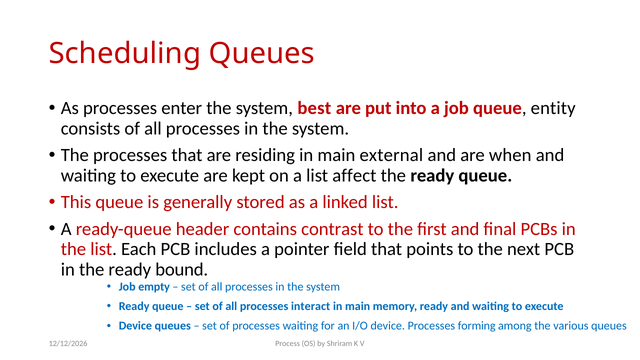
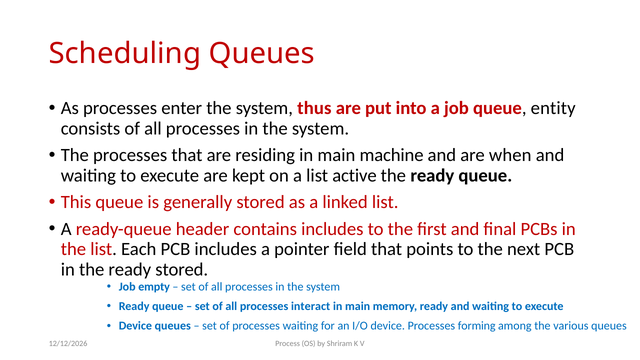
best: best -> thus
external: external -> machine
affect: affect -> active
contains contrast: contrast -> includes
ready bound: bound -> stored
